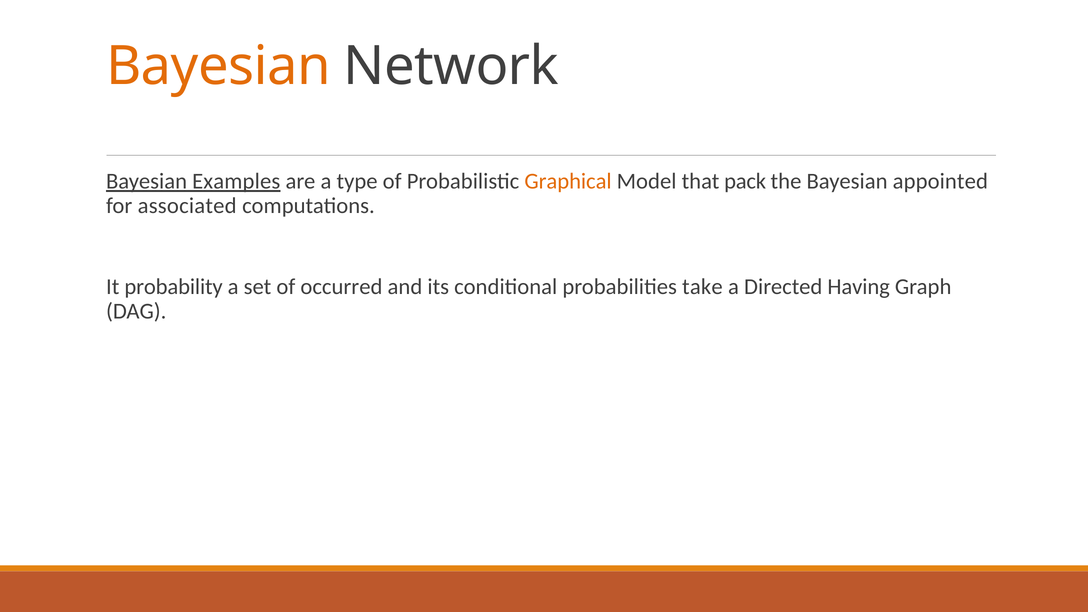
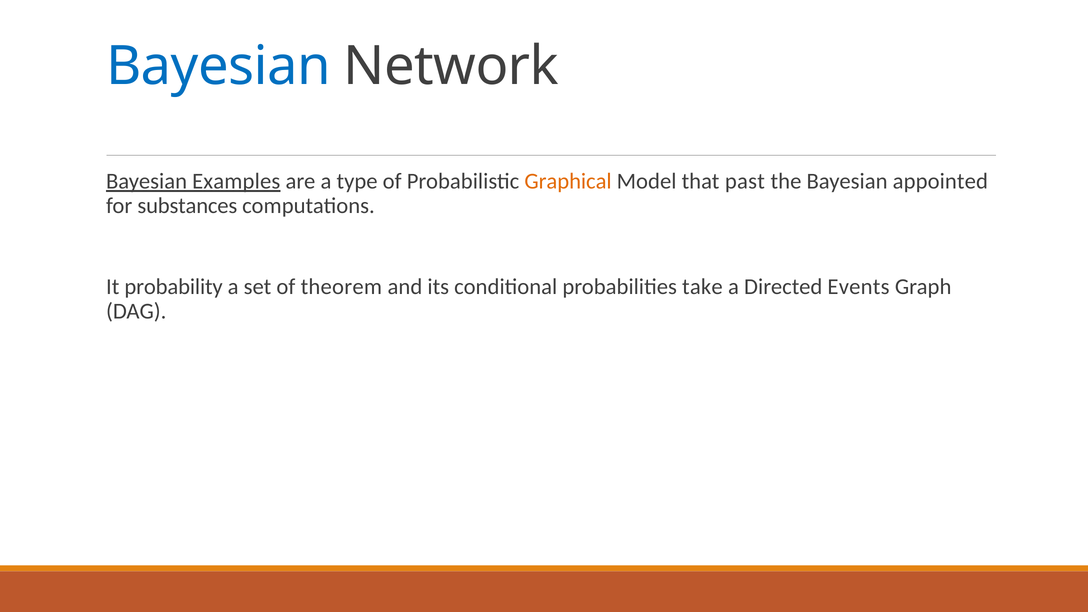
Bayesian at (219, 66) colour: orange -> blue
pack: pack -> past
associated: associated -> substances
occurred: occurred -> theorem
Having: Having -> Events
